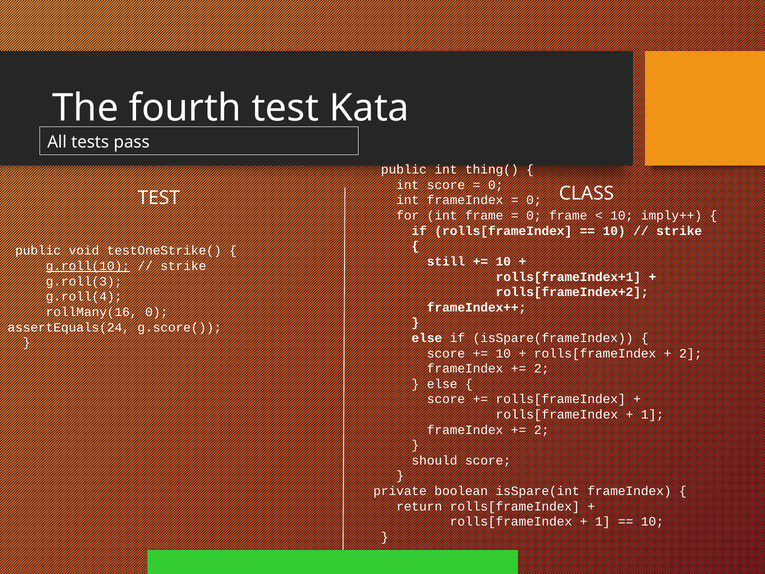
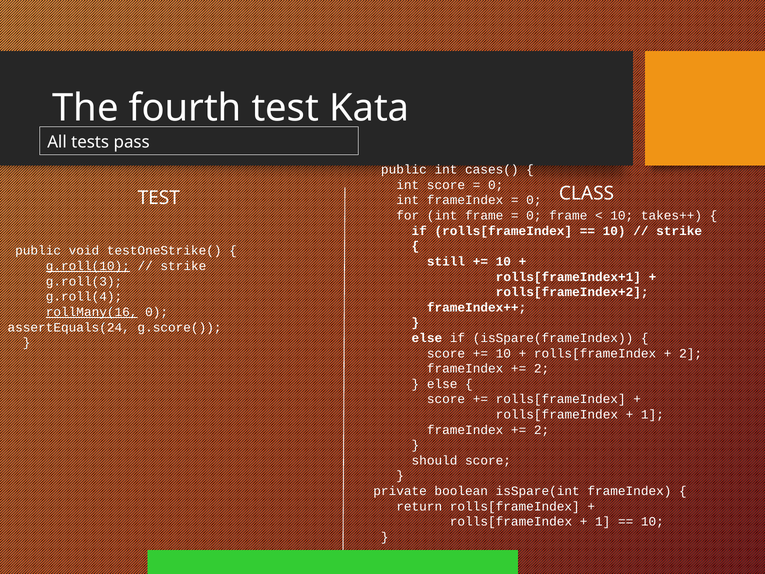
thing(: thing( -> cases(
imply++: imply++ -> takes++
rollMany(16 underline: none -> present
